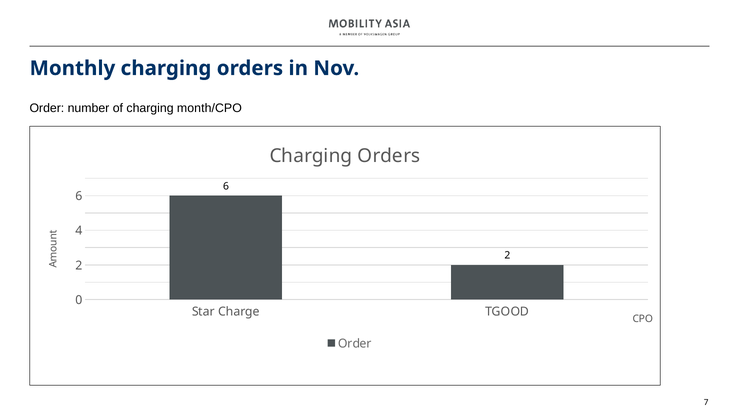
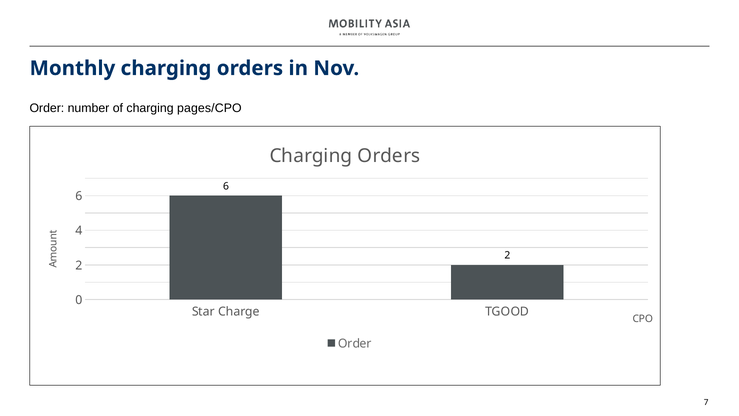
month/CPO: month/CPO -> pages/CPO
